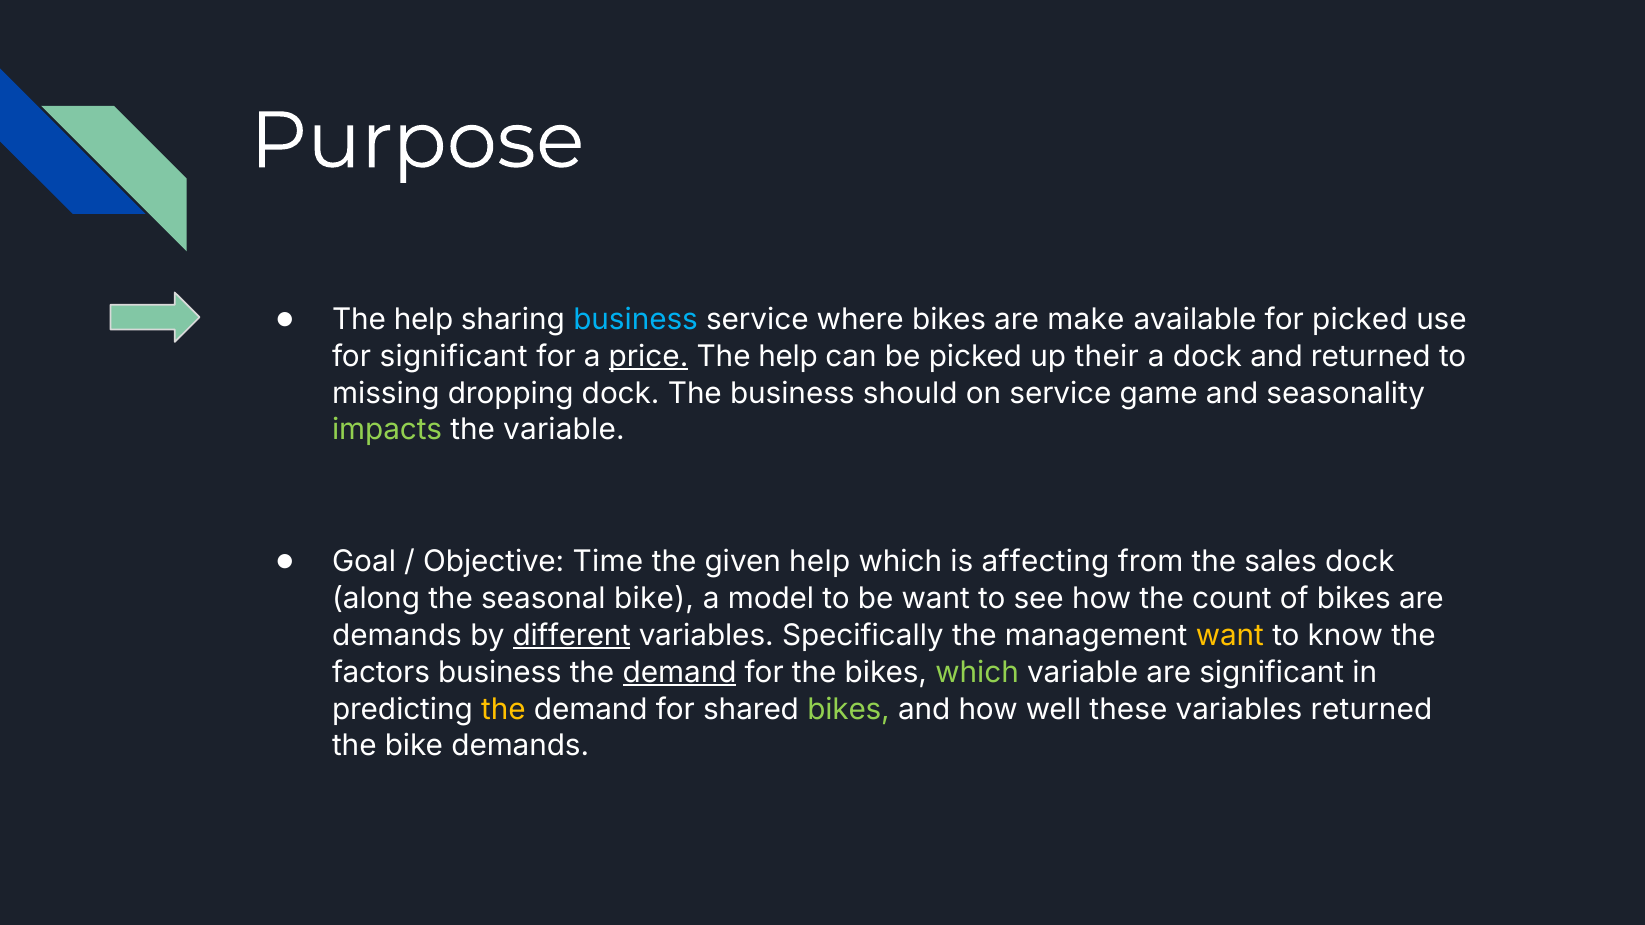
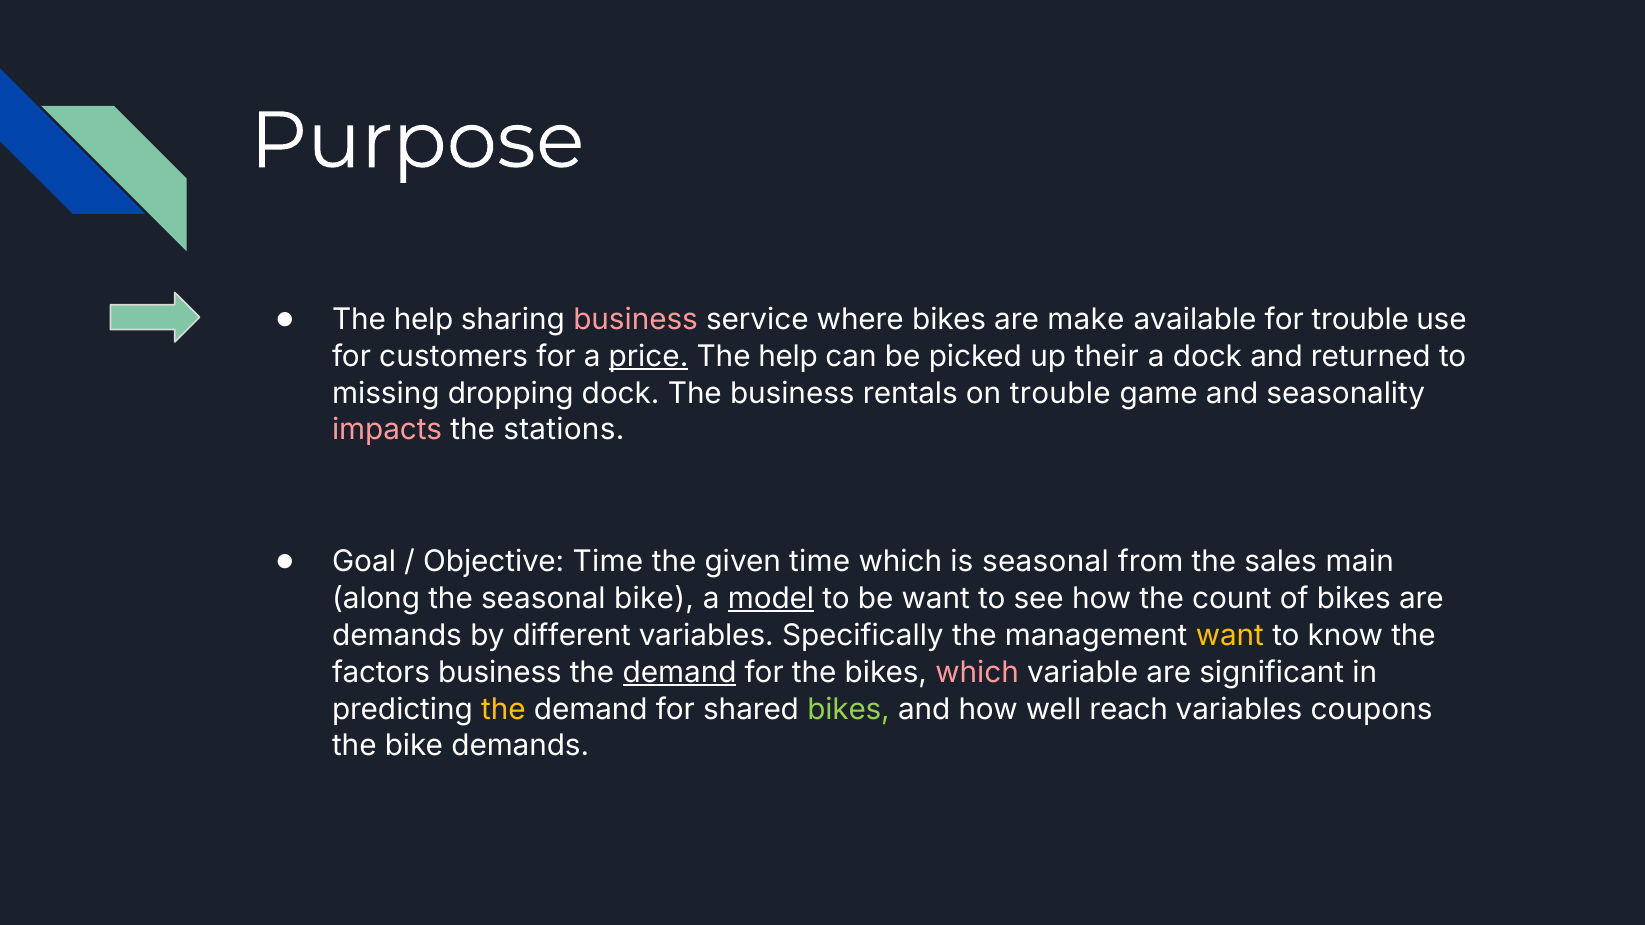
business at (636, 320) colour: light blue -> pink
for picked: picked -> trouble
for significant: significant -> customers
should: should -> rentals
on service: service -> trouble
impacts colour: light green -> pink
the variable: variable -> stations
given help: help -> time
is affecting: affecting -> seasonal
sales dock: dock -> main
model underline: none -> present
different underline: present -> none
which at (977, 673) colour: light green -> pink
these: these -> reach
variables returned: returned -> coupons
